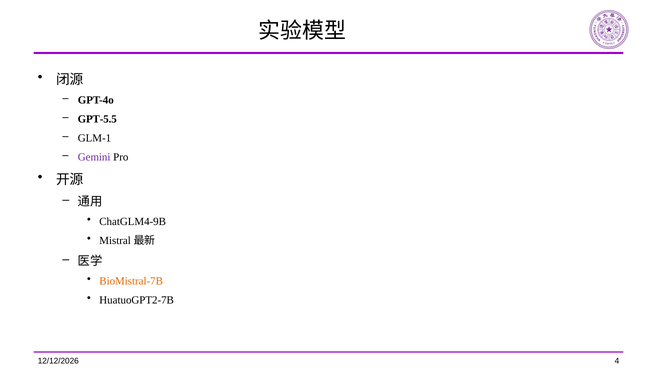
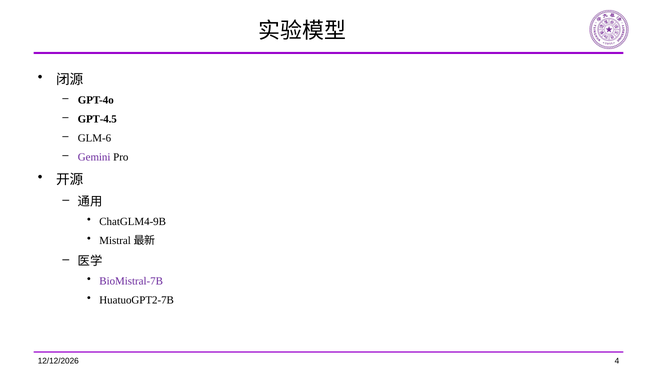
GPT-5.5: GPT-5.5 -> GPT-4.5
GLM-1: GLM-1 -> GLM-6
BioMistral-7B colour: orange -> purple
